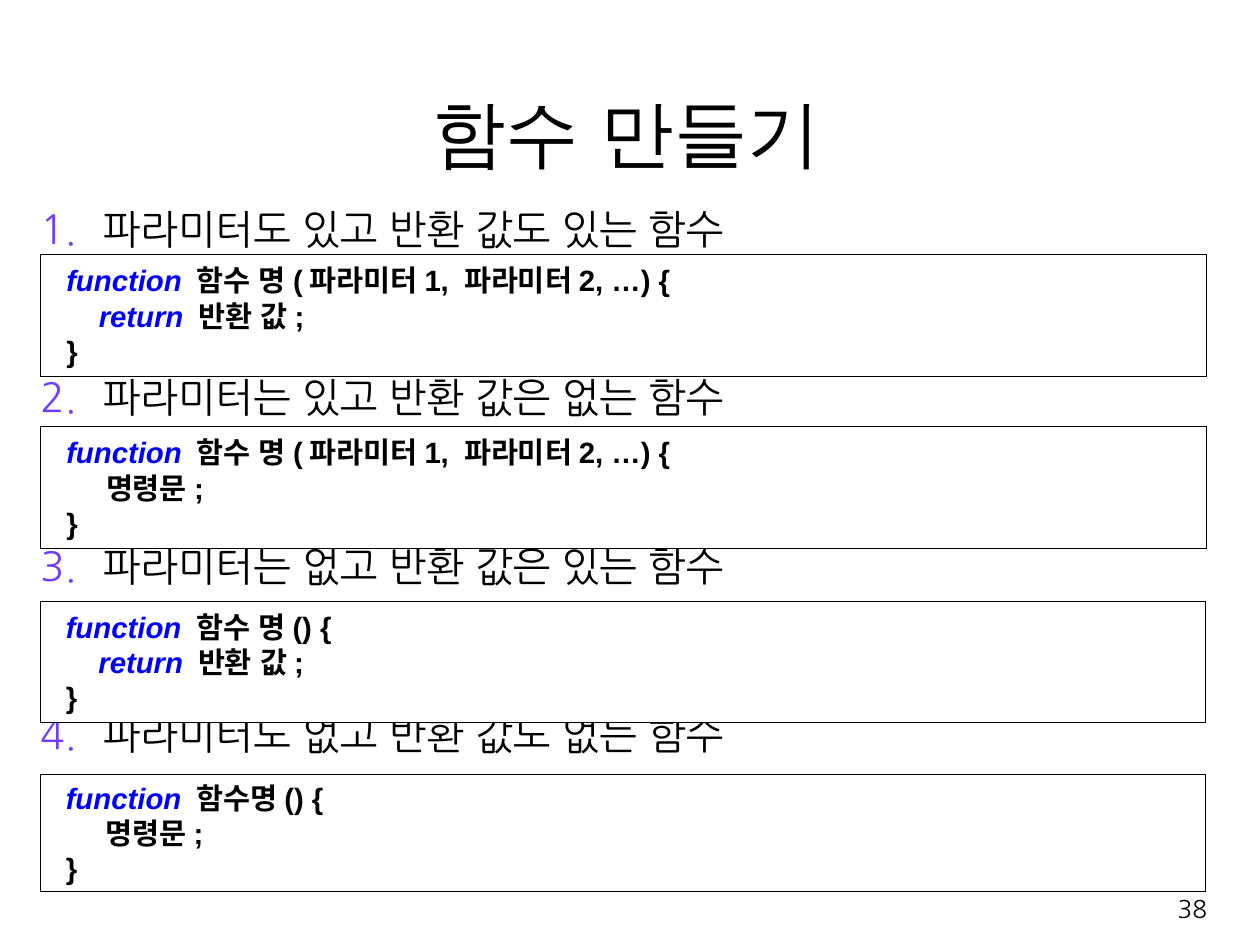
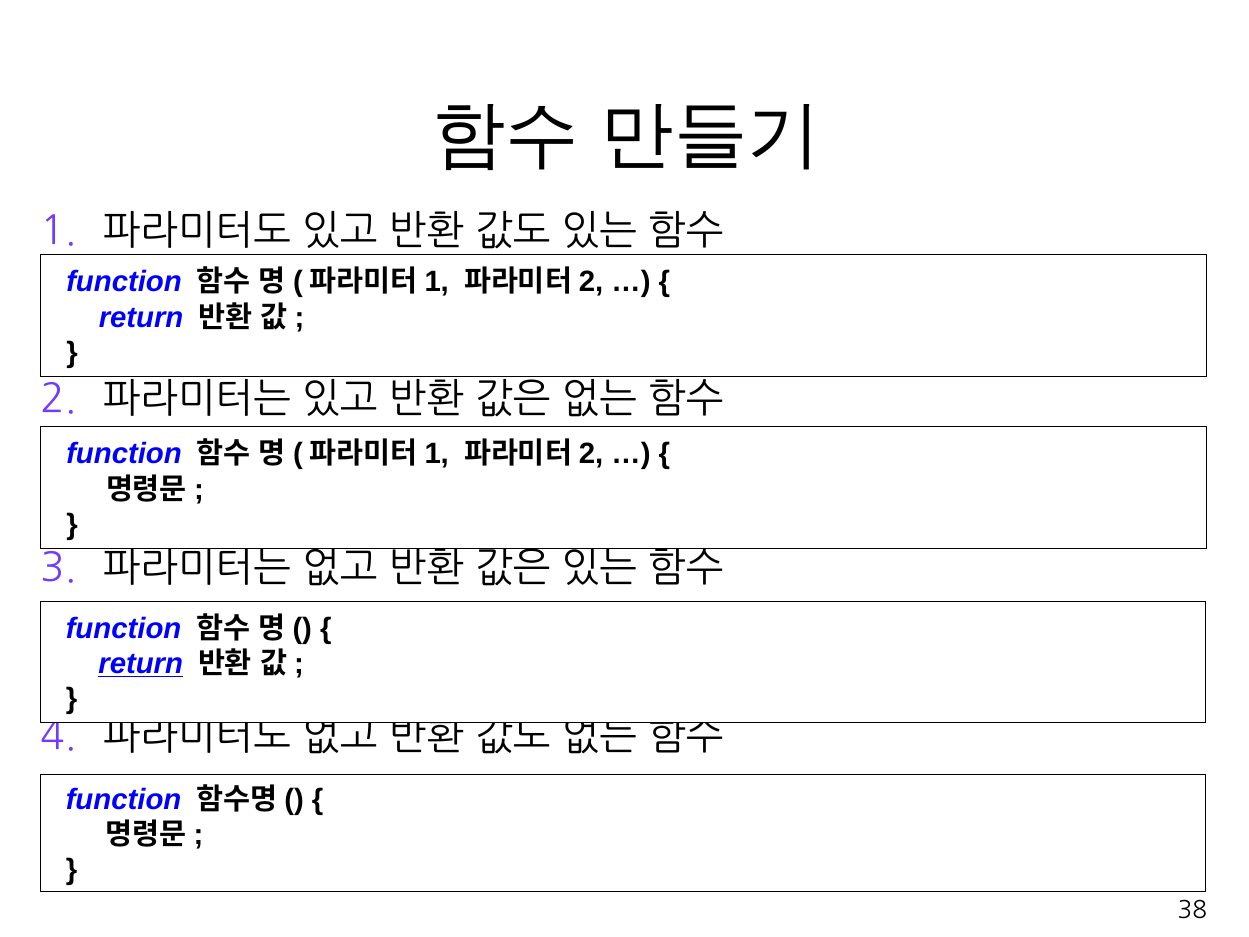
return at (141, 664) underline: none -> present
